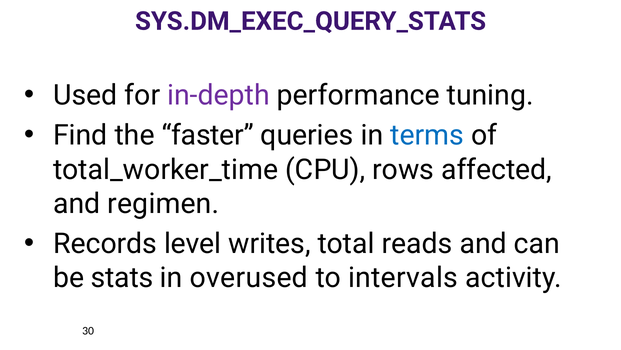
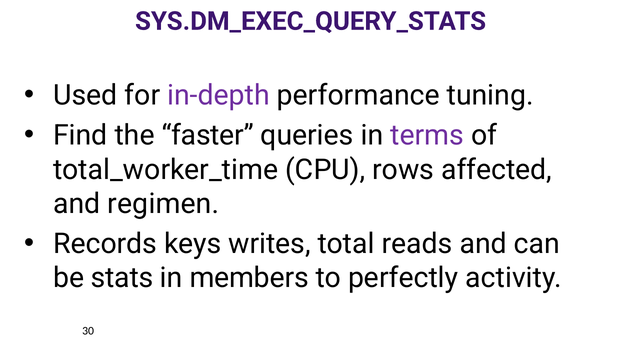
terms colour: blue -> purple
level: level -> keys
overused: overused -> members
intervals: intervals -> perfectly
